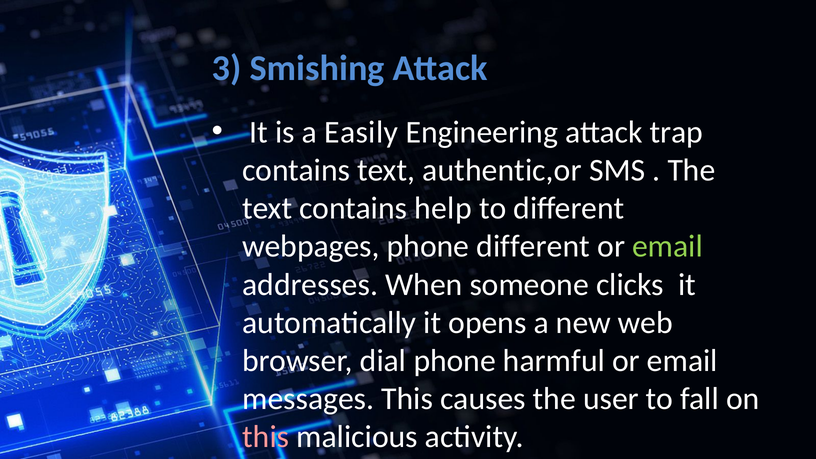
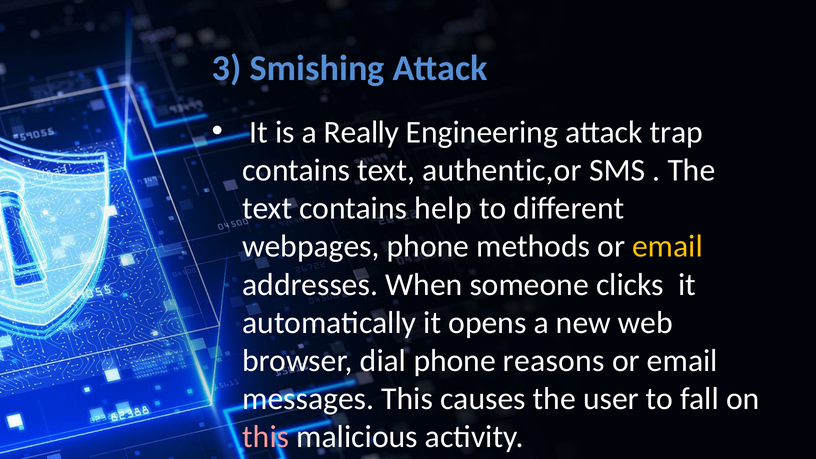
Easily: Easily -> Really
phone different: different -> methods
email at (668, 247) colour: light green -> yellow
harmful: harmful -> reasons
